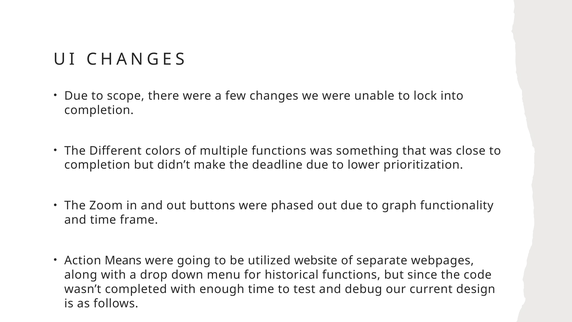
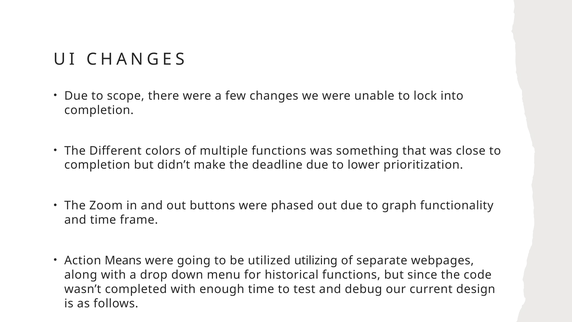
website: website -> utilizing
